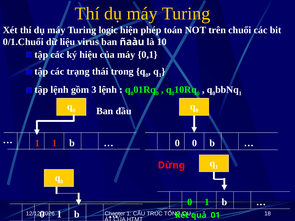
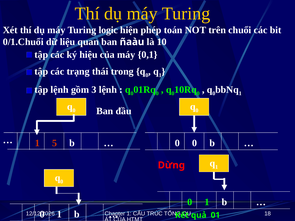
virus: virus -> quan
1 1: 1 -> 5
